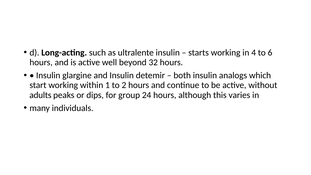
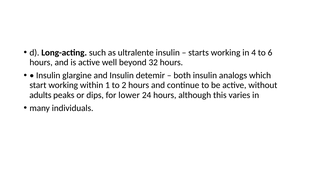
group: group -> lower
